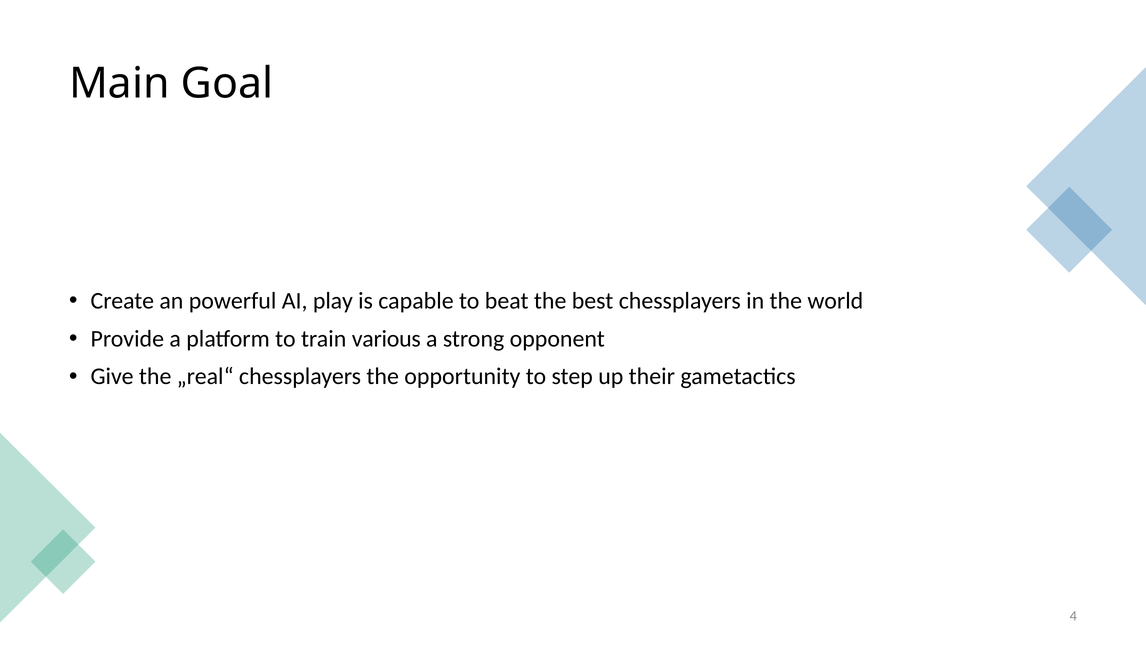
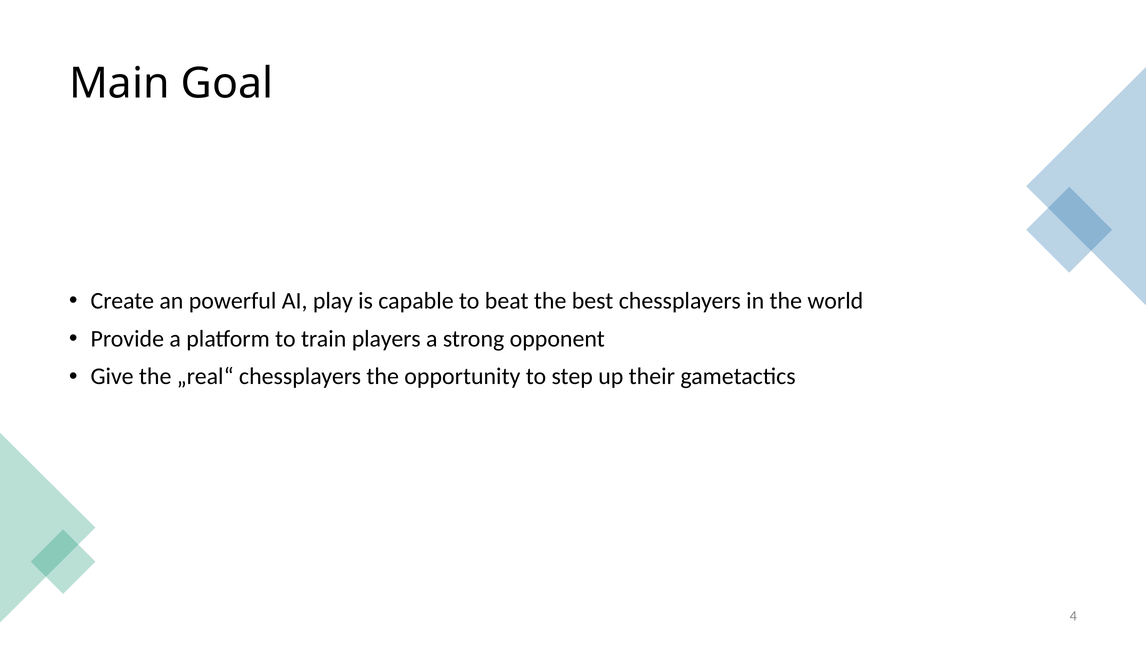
various: various -> players
